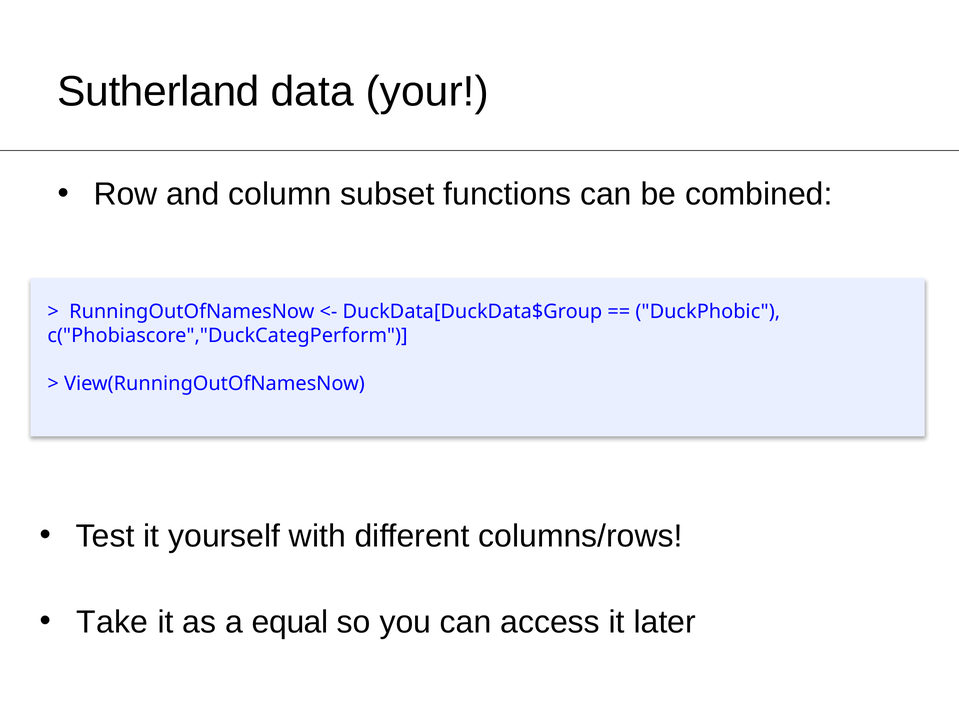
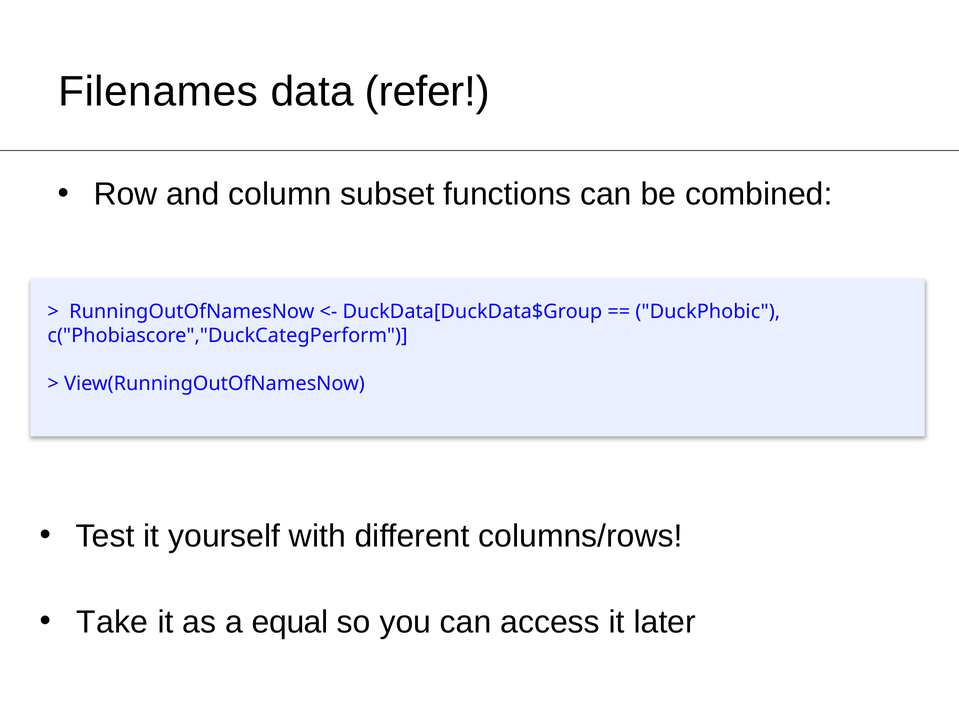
Sutherland: Sutherland -> Filenames
your: your -> refer
